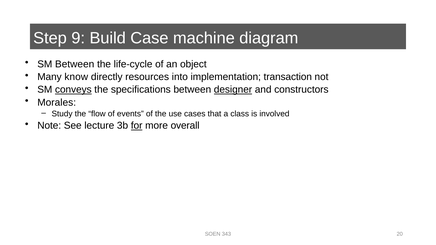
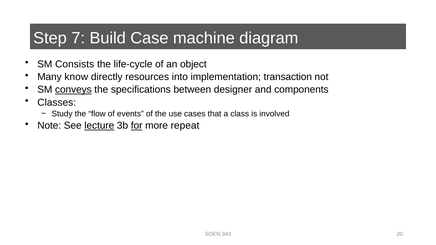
9: 9 -> 7
SM Between: Between -> Consists
designer underline: present -> none
constructors: constructors -> components
Morales: Morales -> Classes
lecture underline: none -> present
overall: overall -> repeat
